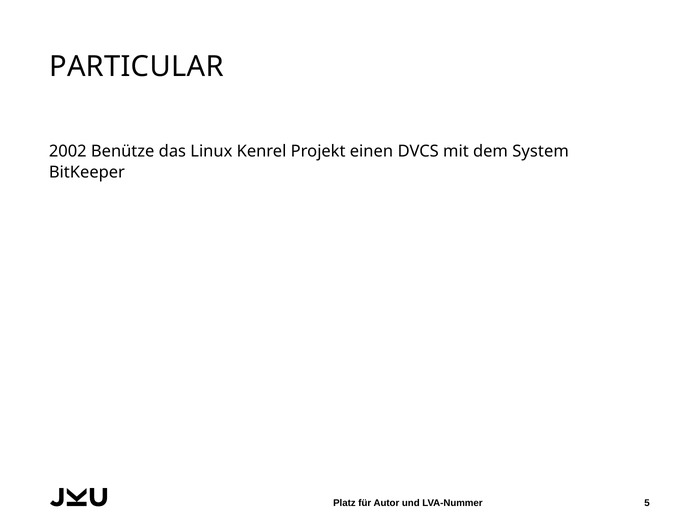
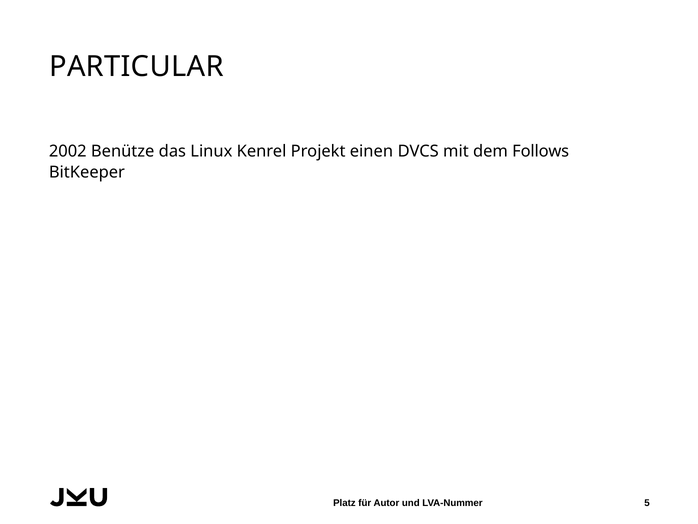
System: System -> Follows
